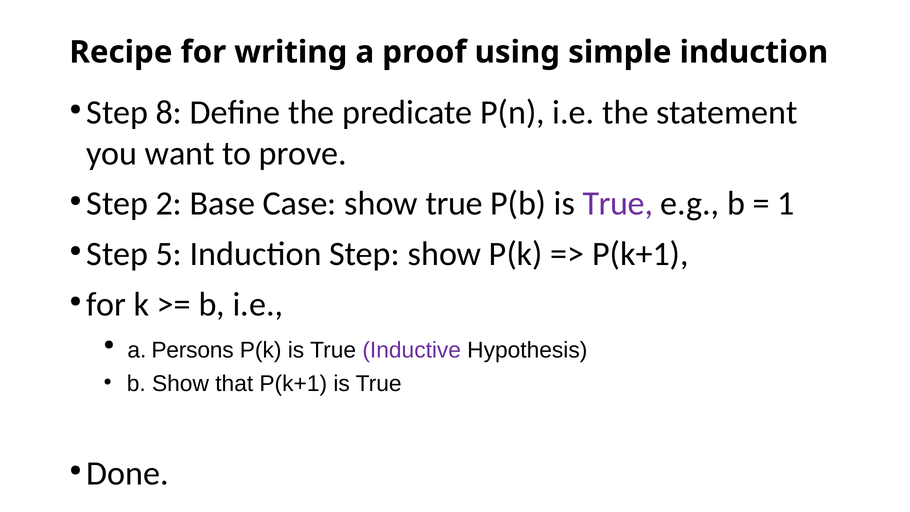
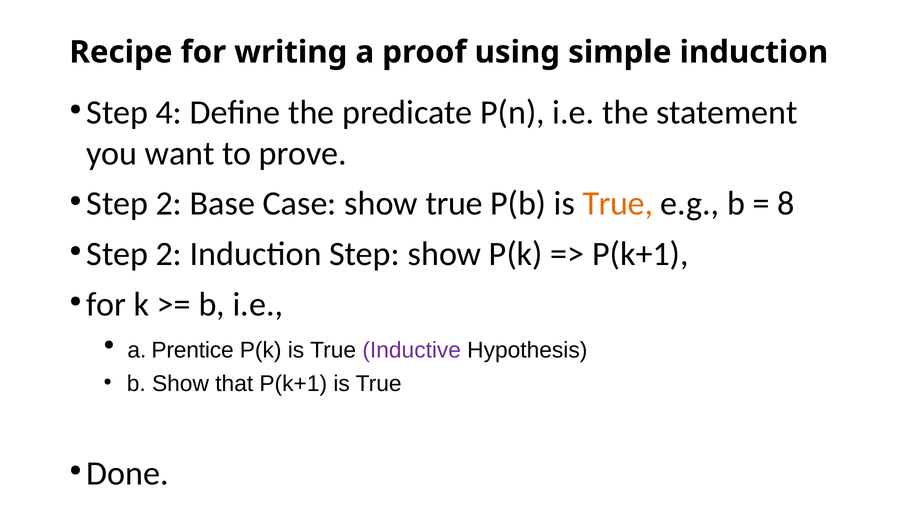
8: 8 -> 4
True at (618, 204) colour: purple -> orange
1: 1 -> 8
5 at (169, 254): 5 -> 2
Persons: Persons -> Prentice
